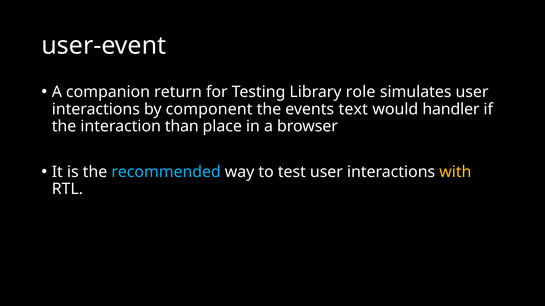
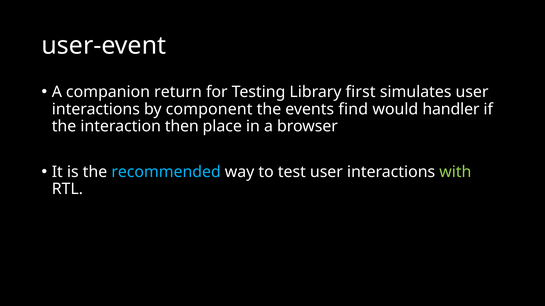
role: role -> first
text: text -> find
than: than -> then
with colour: yellow -> light green
